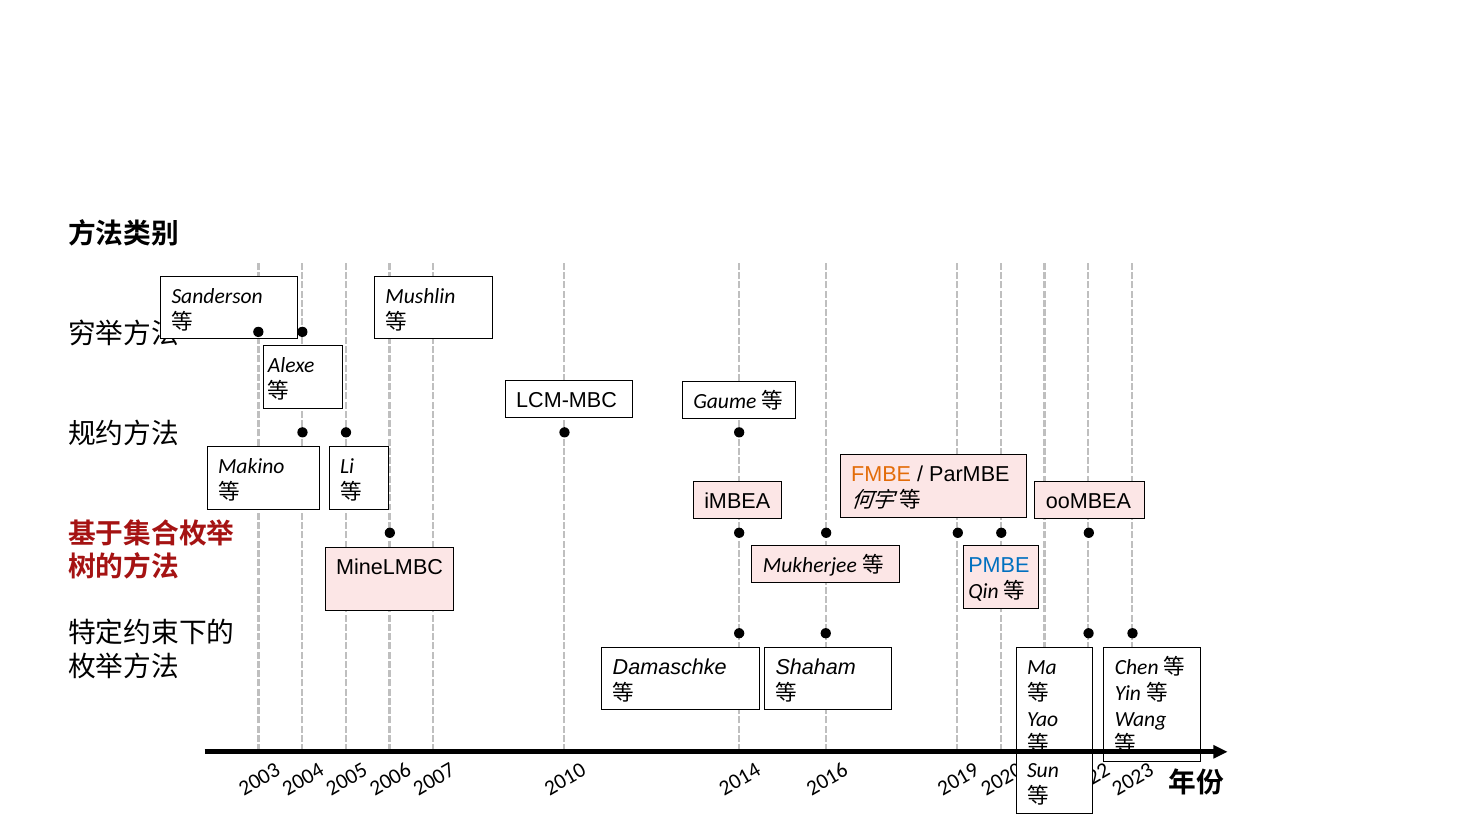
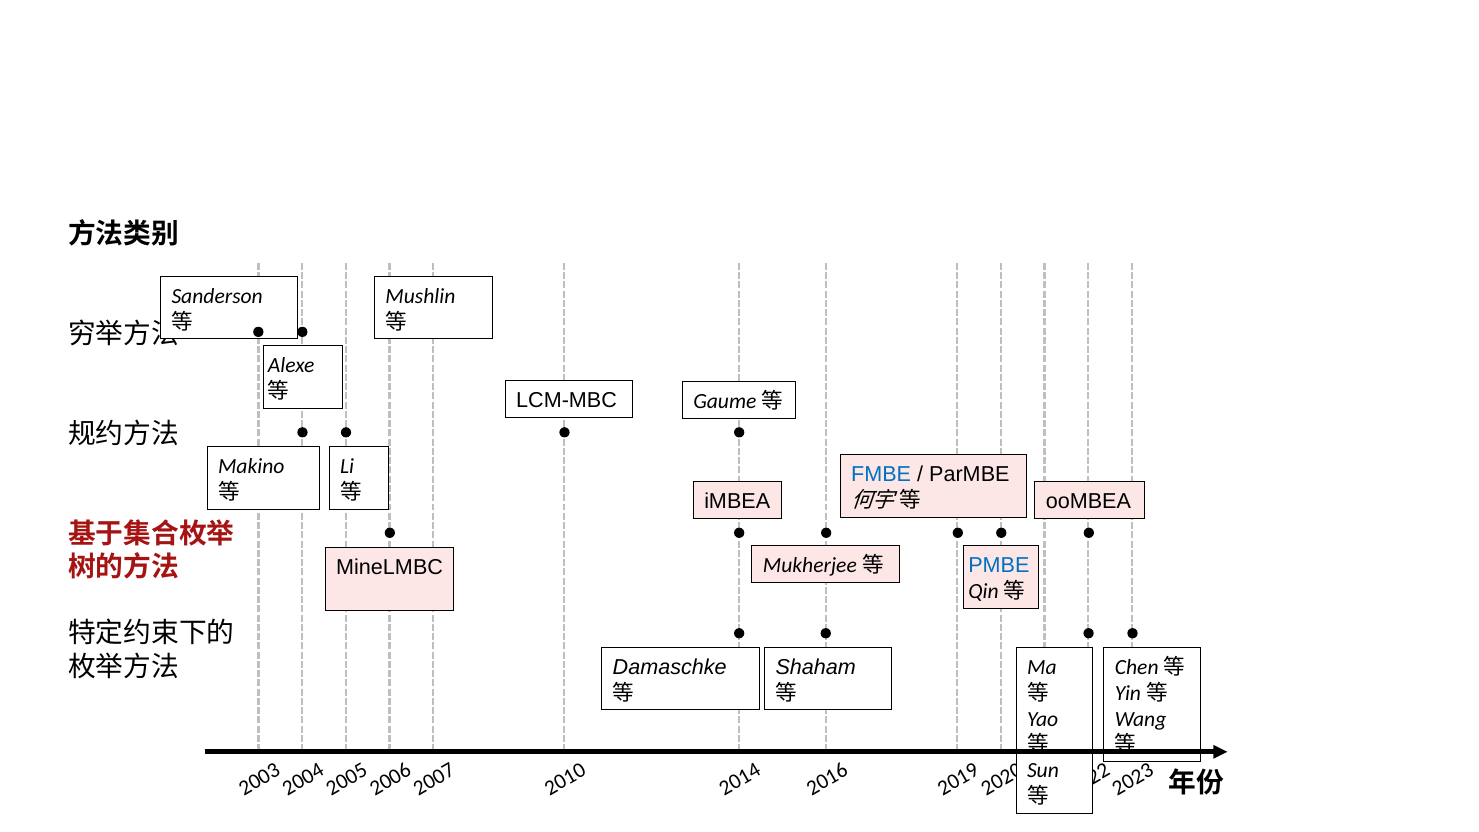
FMBE colour: orange -> blue
